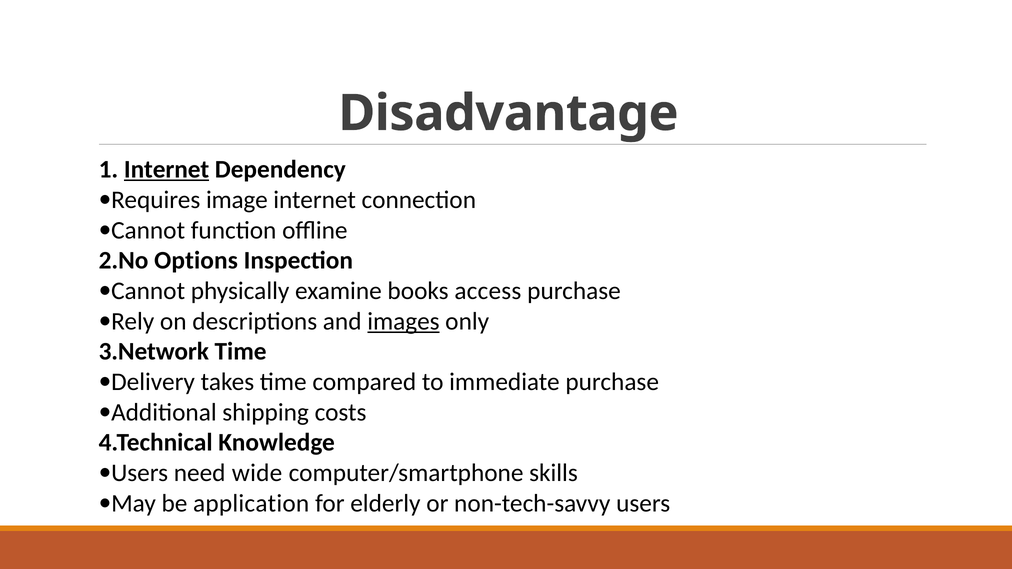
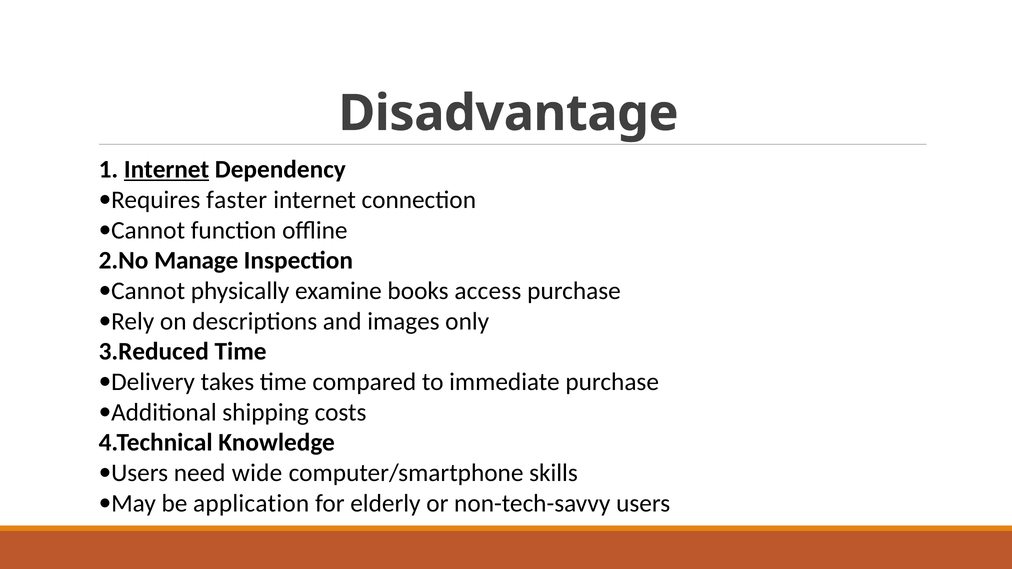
image: image -> faster
Options: Options -> Manage
images underline: present -> none
3.Network: 3.Network -> 3.Reduced
